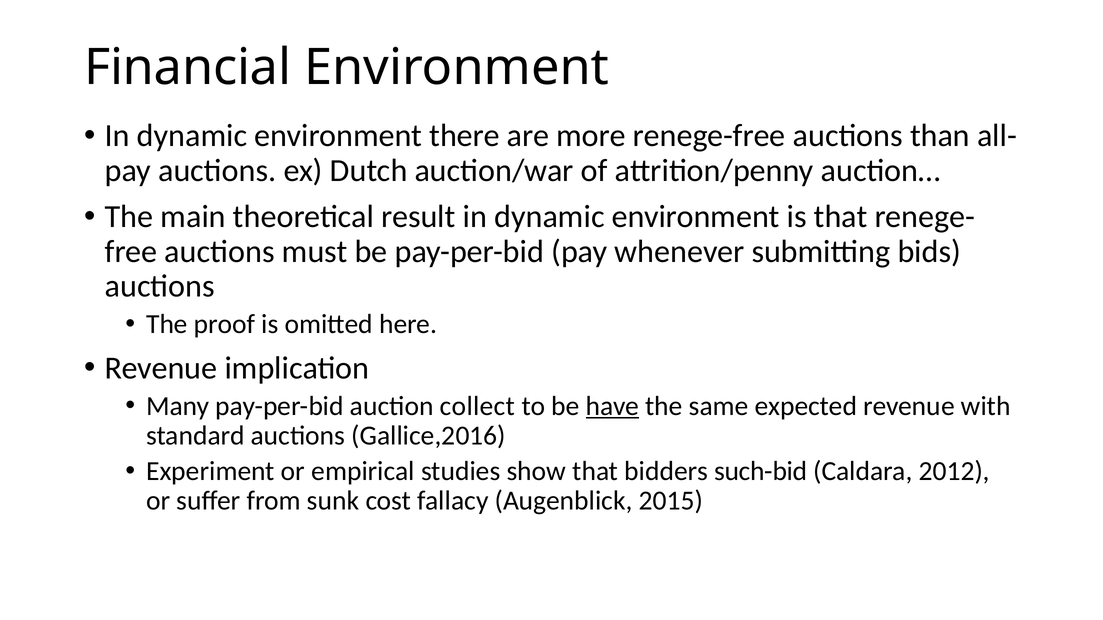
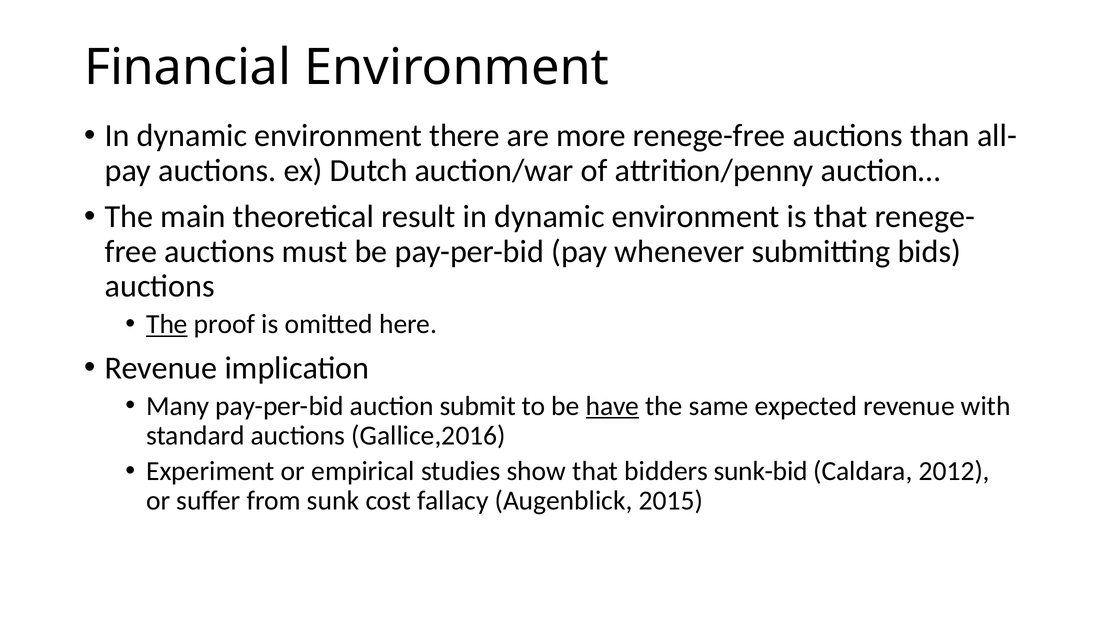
The at (167, 324) underline: none -> present
collect: collect -> submit
such-bid: such-bid -> sunk-bid
